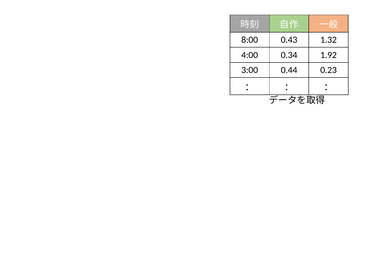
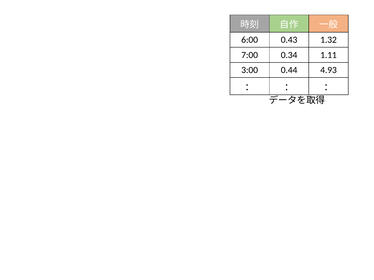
8:00: 8:00 -> 6:00
4:00: 4:00 -> 7:00
1.92: 1.92 -> 1.11
0.23: 0.23 -> 4.93
